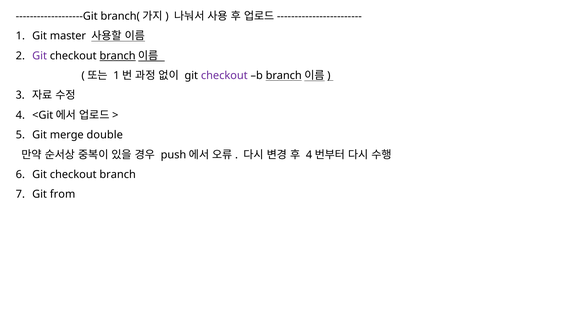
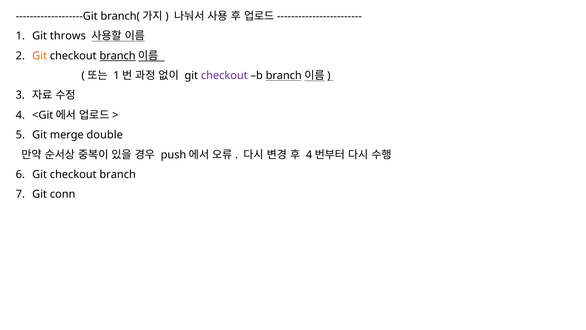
master: master -> throws
Git at (40, 56) colour: purple -> orange
from: from -> conn
